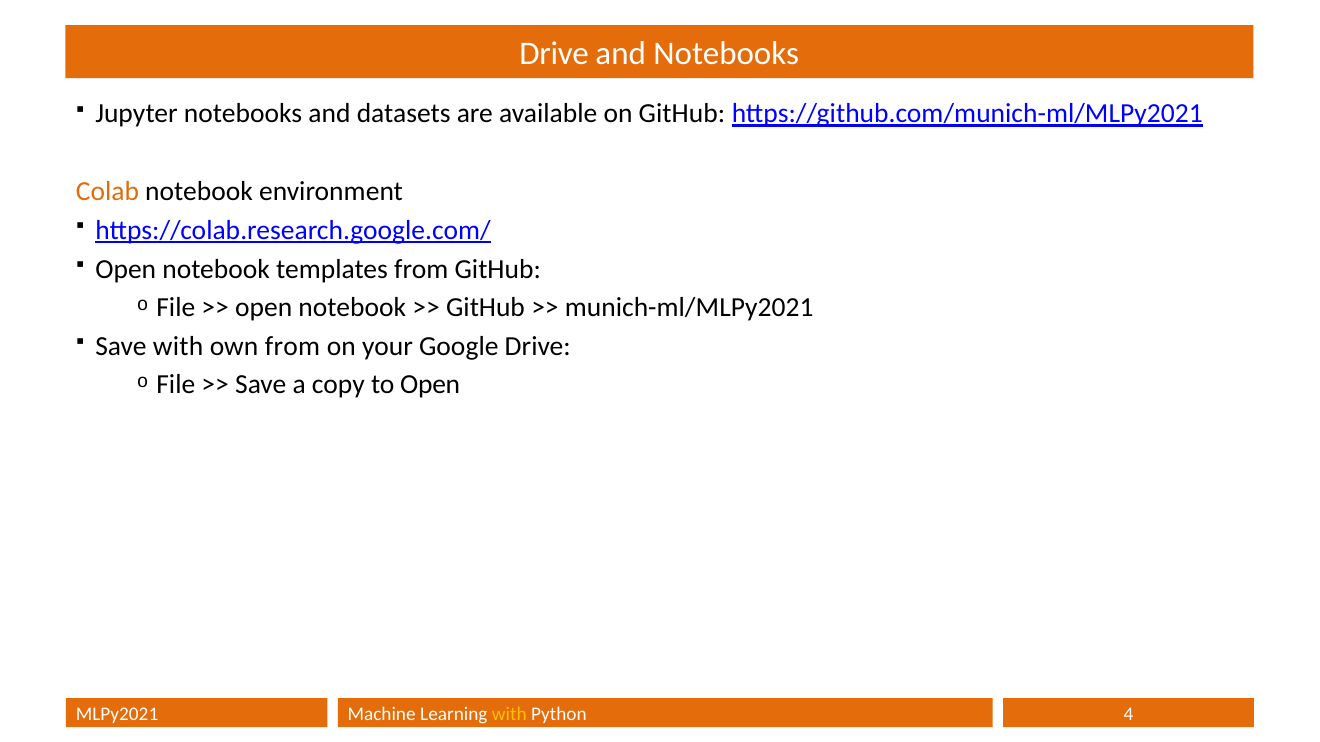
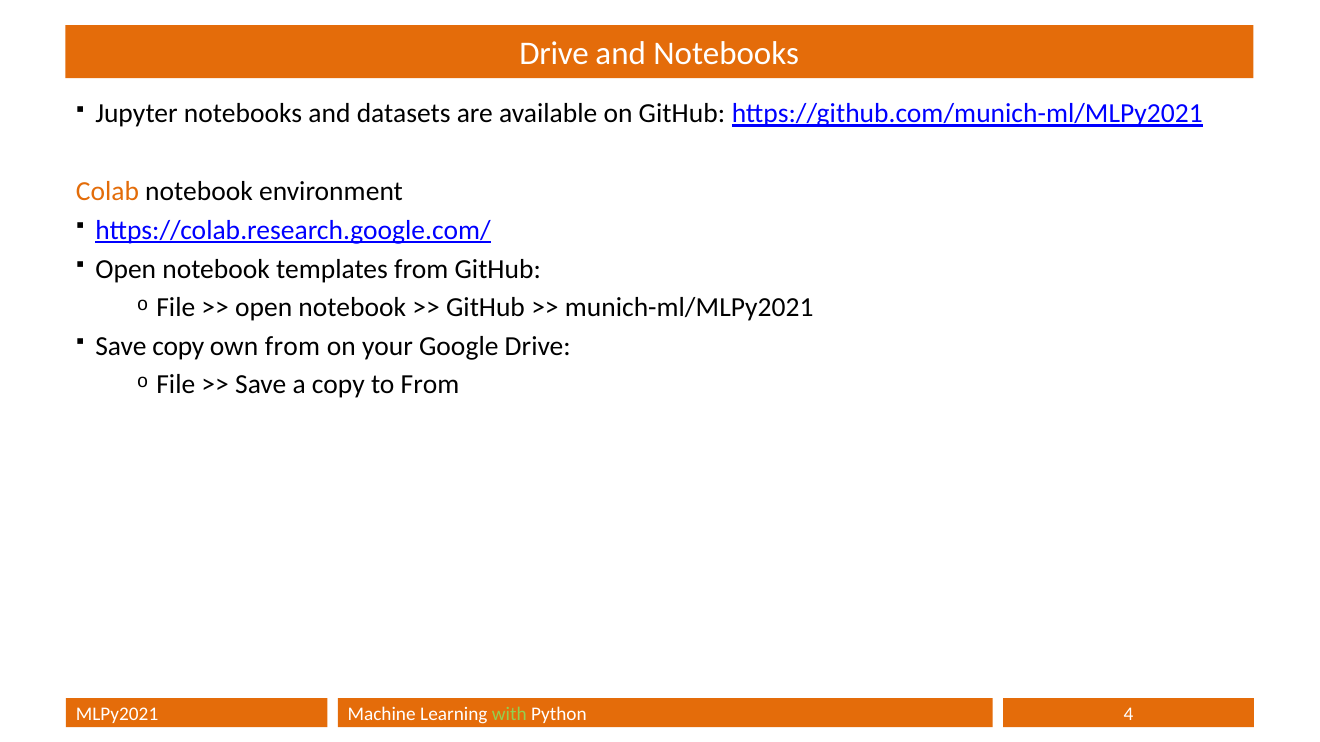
Save with: with -> copy
to Open: Open -> From
with at (509, 715) colour: yellow -> light green
